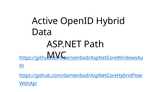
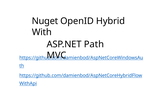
Active: Active -> Nuget
Data: Data -> With
